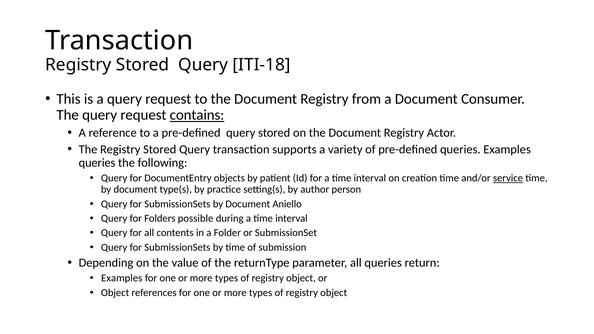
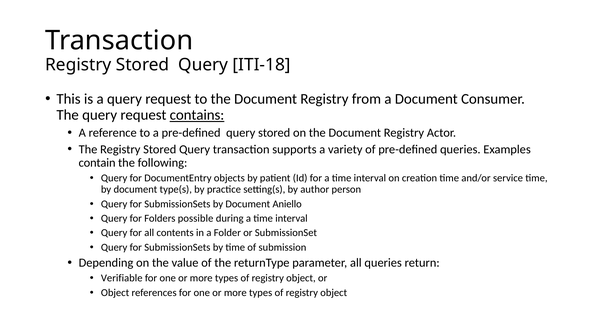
queries at (97, 163): queries -> contain
service underline: present -> none
Examples at (122, 278): Examples -> Verifiable
